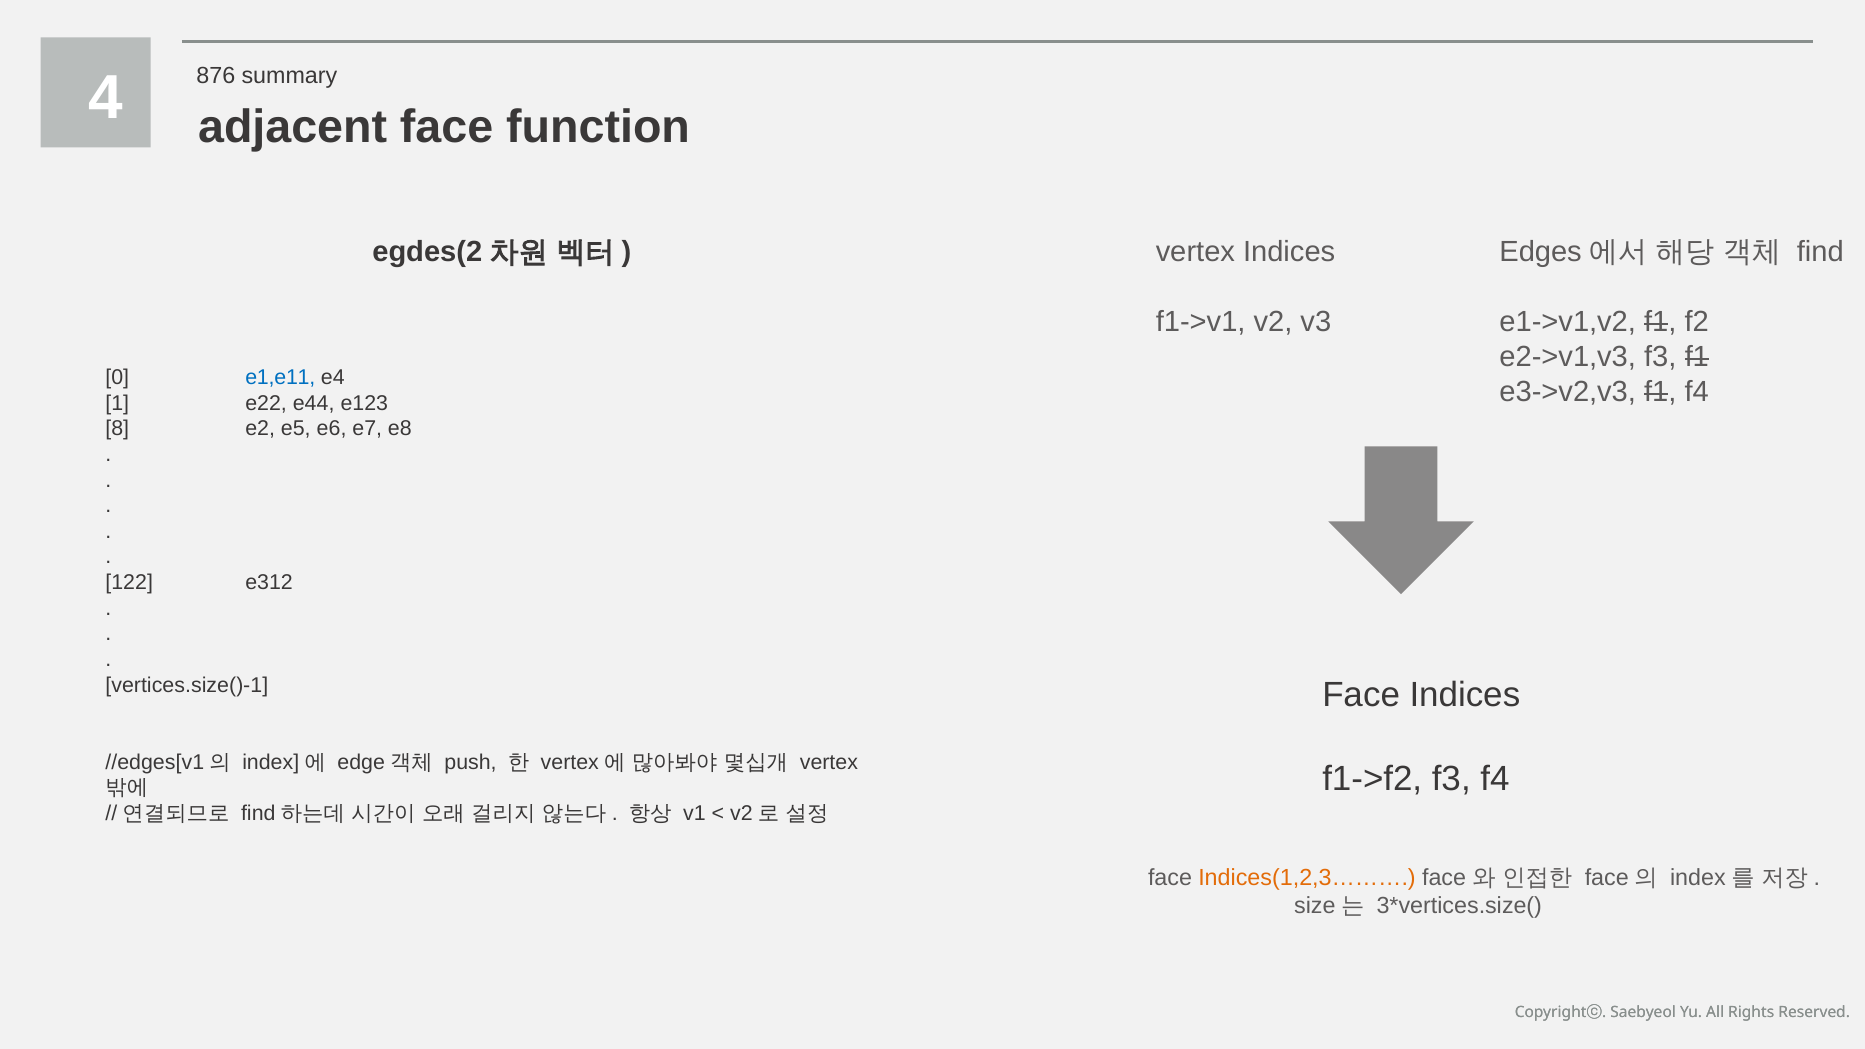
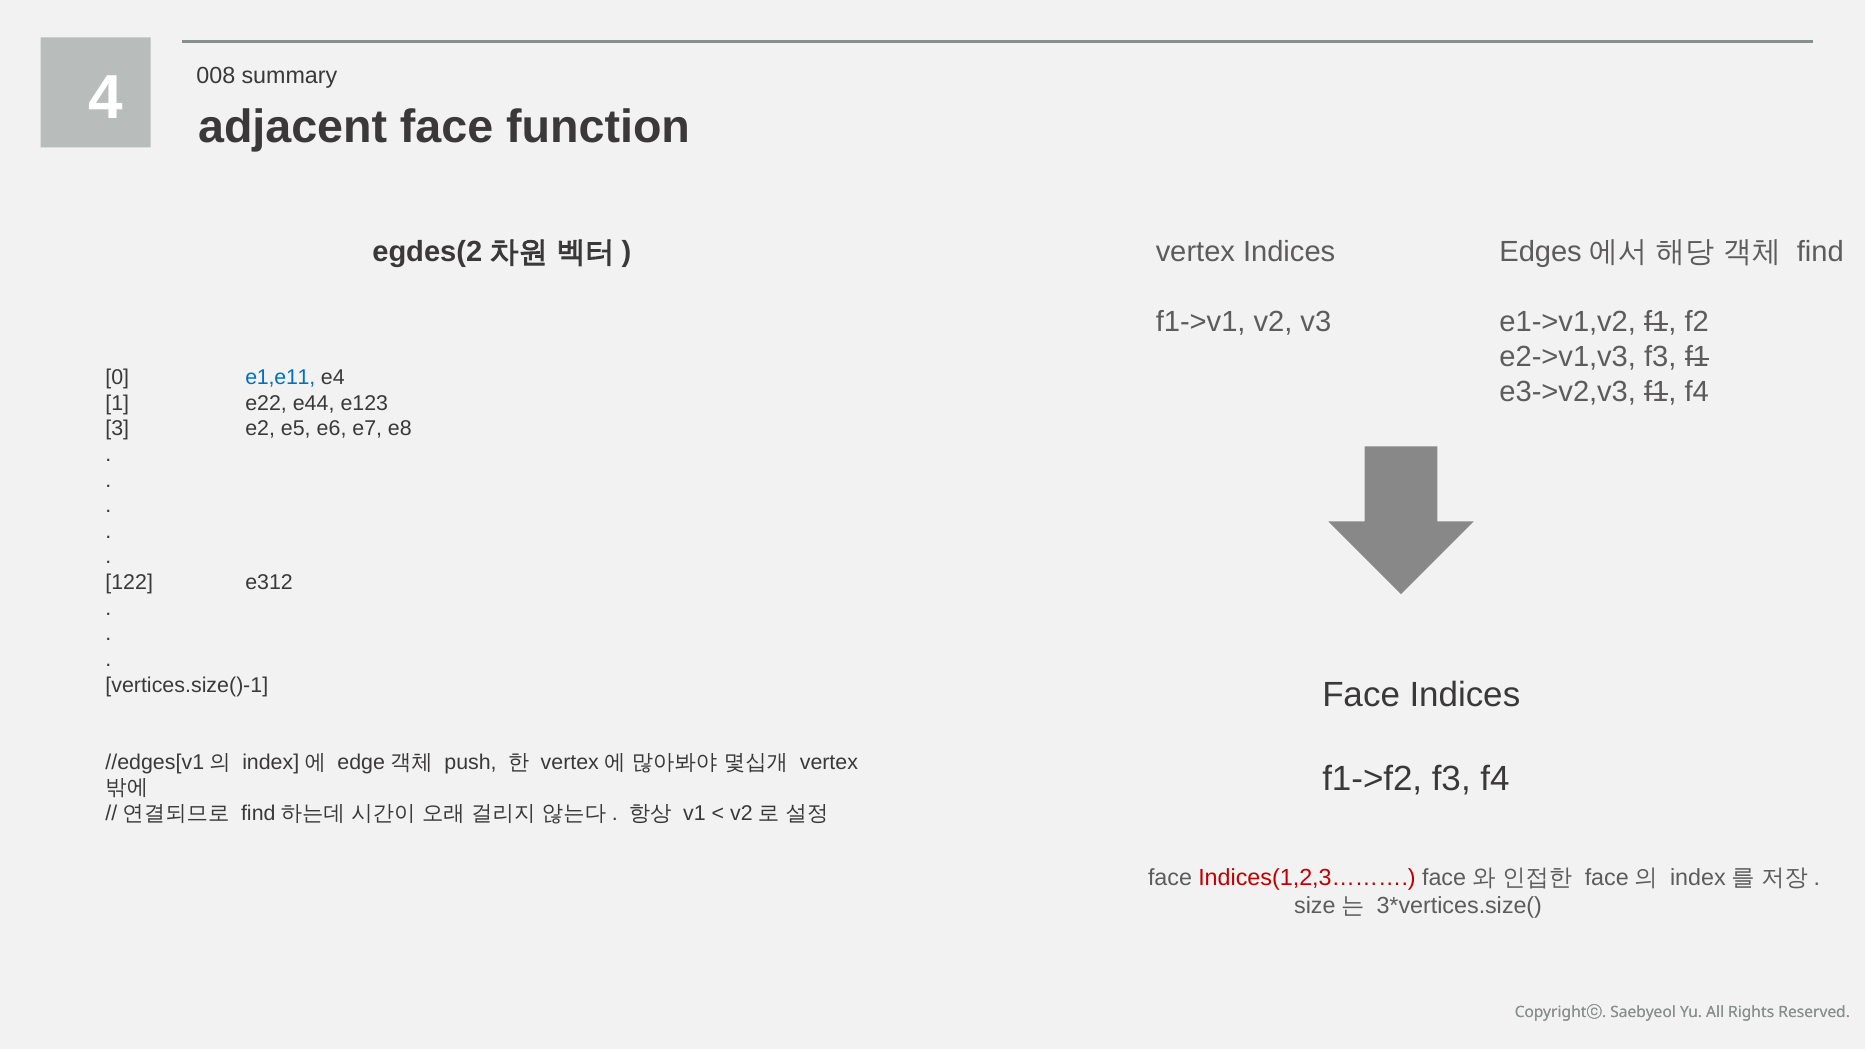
876: 876 -> 008
8: 8 -> 3
Indices(1,2,3……… colour: orange -> red
